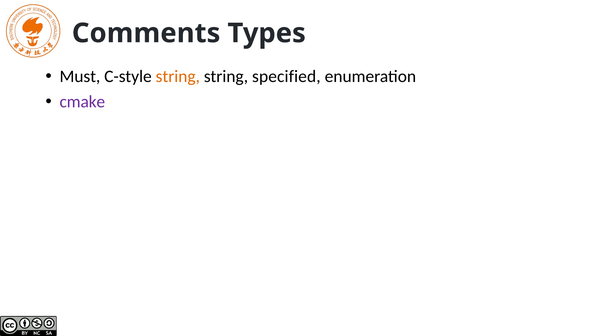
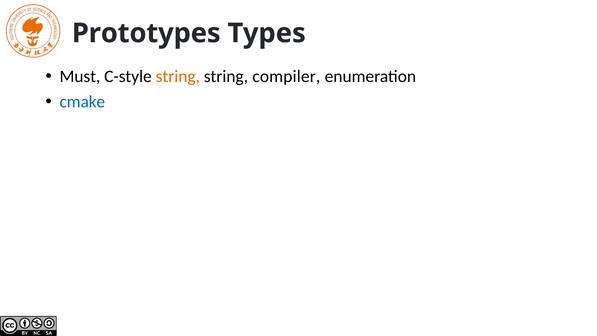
Comments: Comments -> Prototypes
specified: specified -> compiler
cmake colour: purple -> blue
